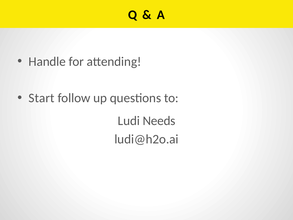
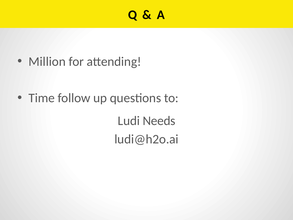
Handle: Handle -> Million
Start: Start -> Time
